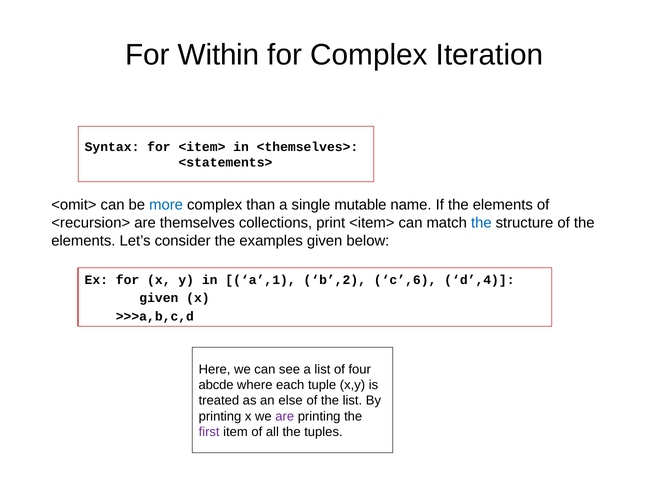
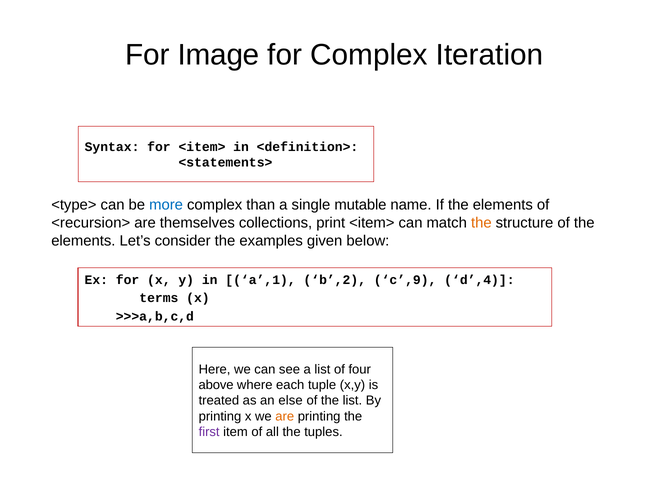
Within: Within -> Image
<themselves>: <themselves> -> <definition>
<omit>: <omit> -> <type>
the at (481, 223) colour: blue -> orange
c’,6: c’,6 -> c’,9
given at (159, 298): given -> terms
abcde: abcde -> above
are at (285, 416) colour: purple -> orange
